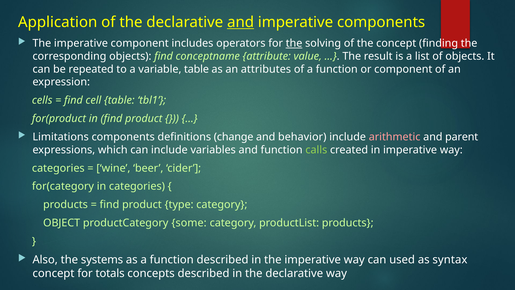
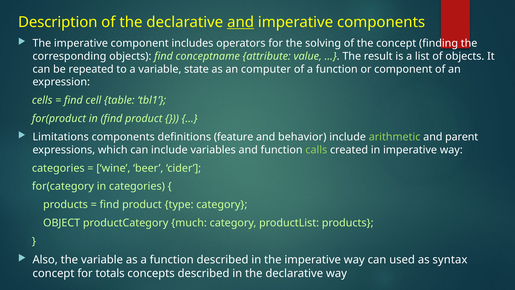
Application: Application -> Description
the at (294, 43) underline: present -> none
variable table: table -> state
attributes: attributes -> computer
change: change -> feature
arithmetic colour: pink -> light green
some: some -> much
the systems: systems -> variable
